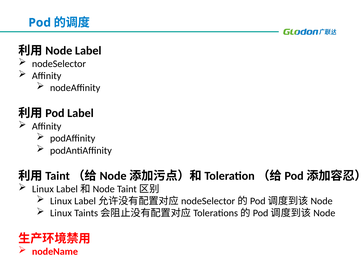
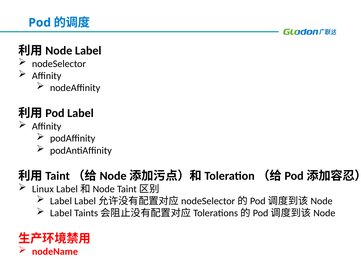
Linux at (61, 201): Linux -> Label
Linux at (61, 213): Linux -> Label
